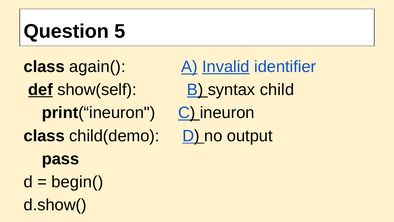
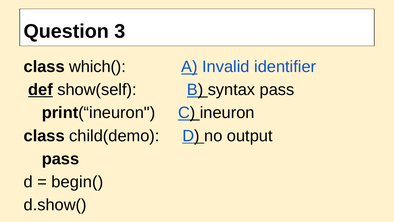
5: 5 -> 3
again(: again( -> which(
Invalid underline: present -> none
syntax child: child -> pass
